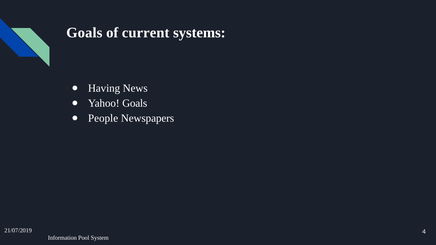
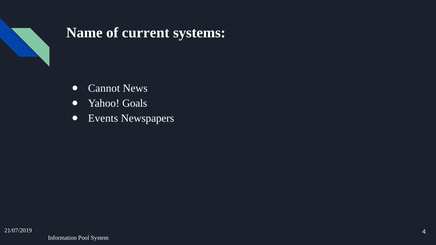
Goals at (84, 33): Goals -> Name
Having: Having -> Cannot
People: People -> Events
